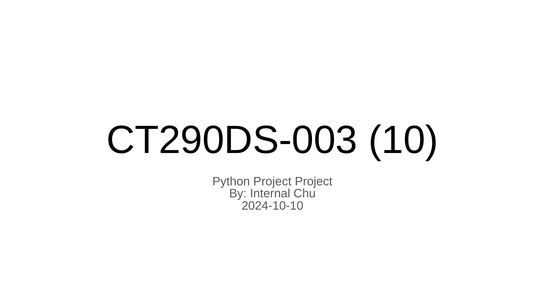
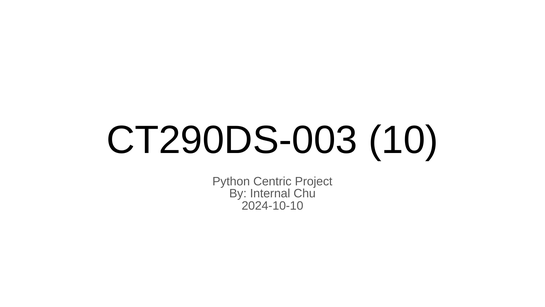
Python Project: Project -> Centric
